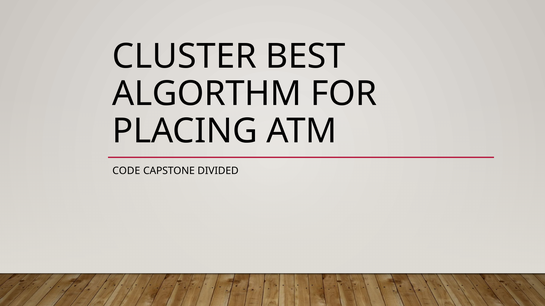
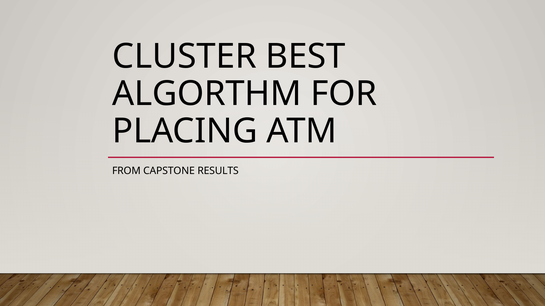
CODE: CODE -> FROM
DIVIDED: DIVIDED -> RESULTS
